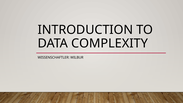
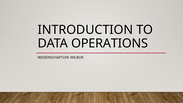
COMPLEXITY: COMPLEXITY -> OPERATIONS
